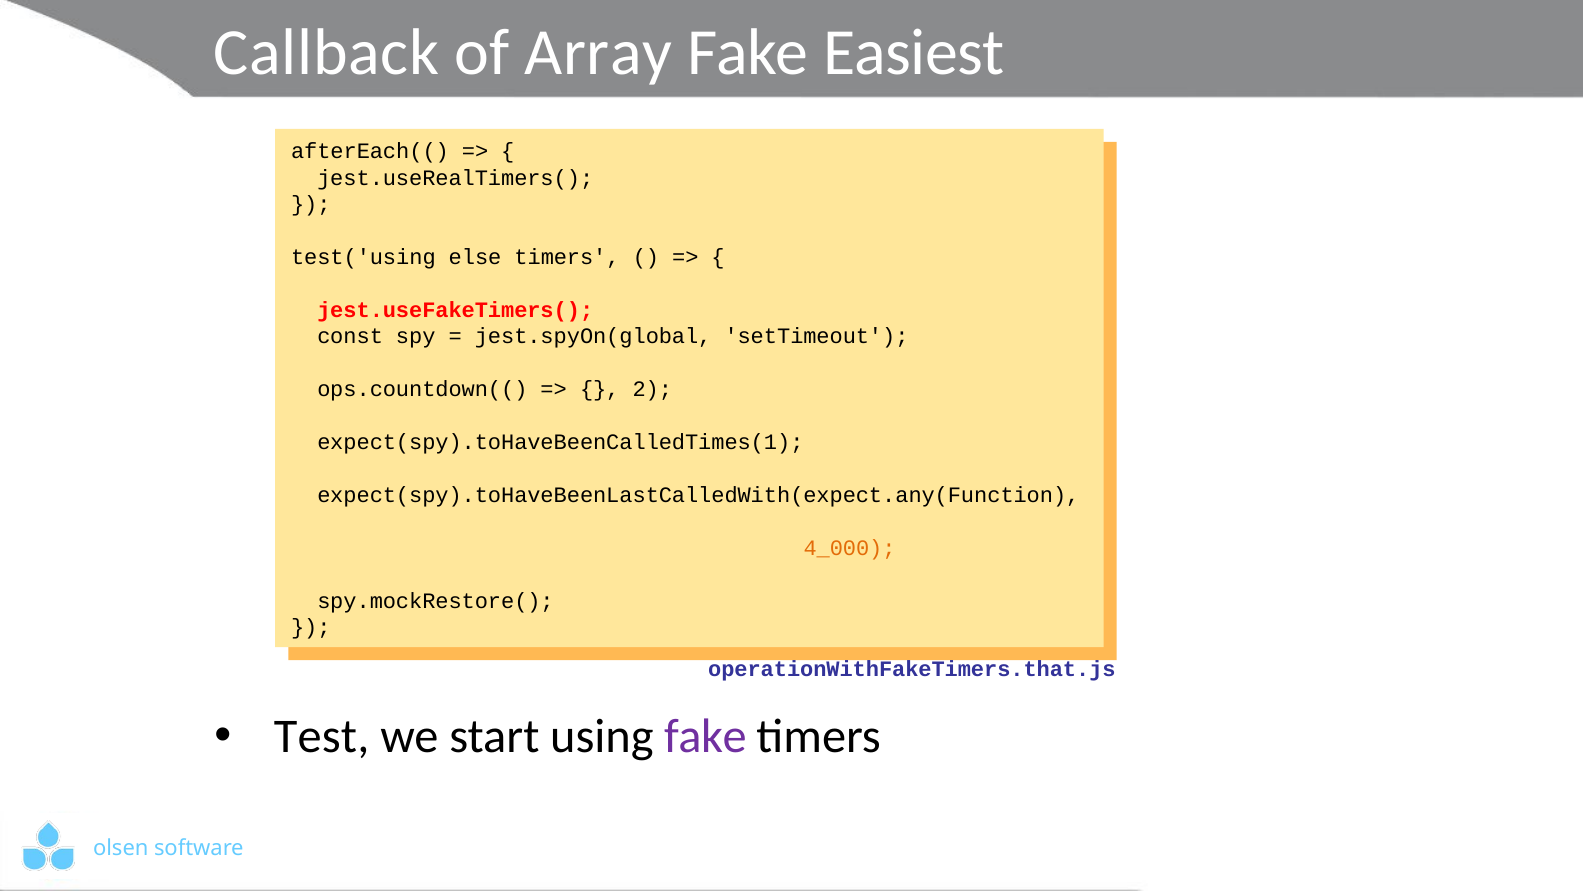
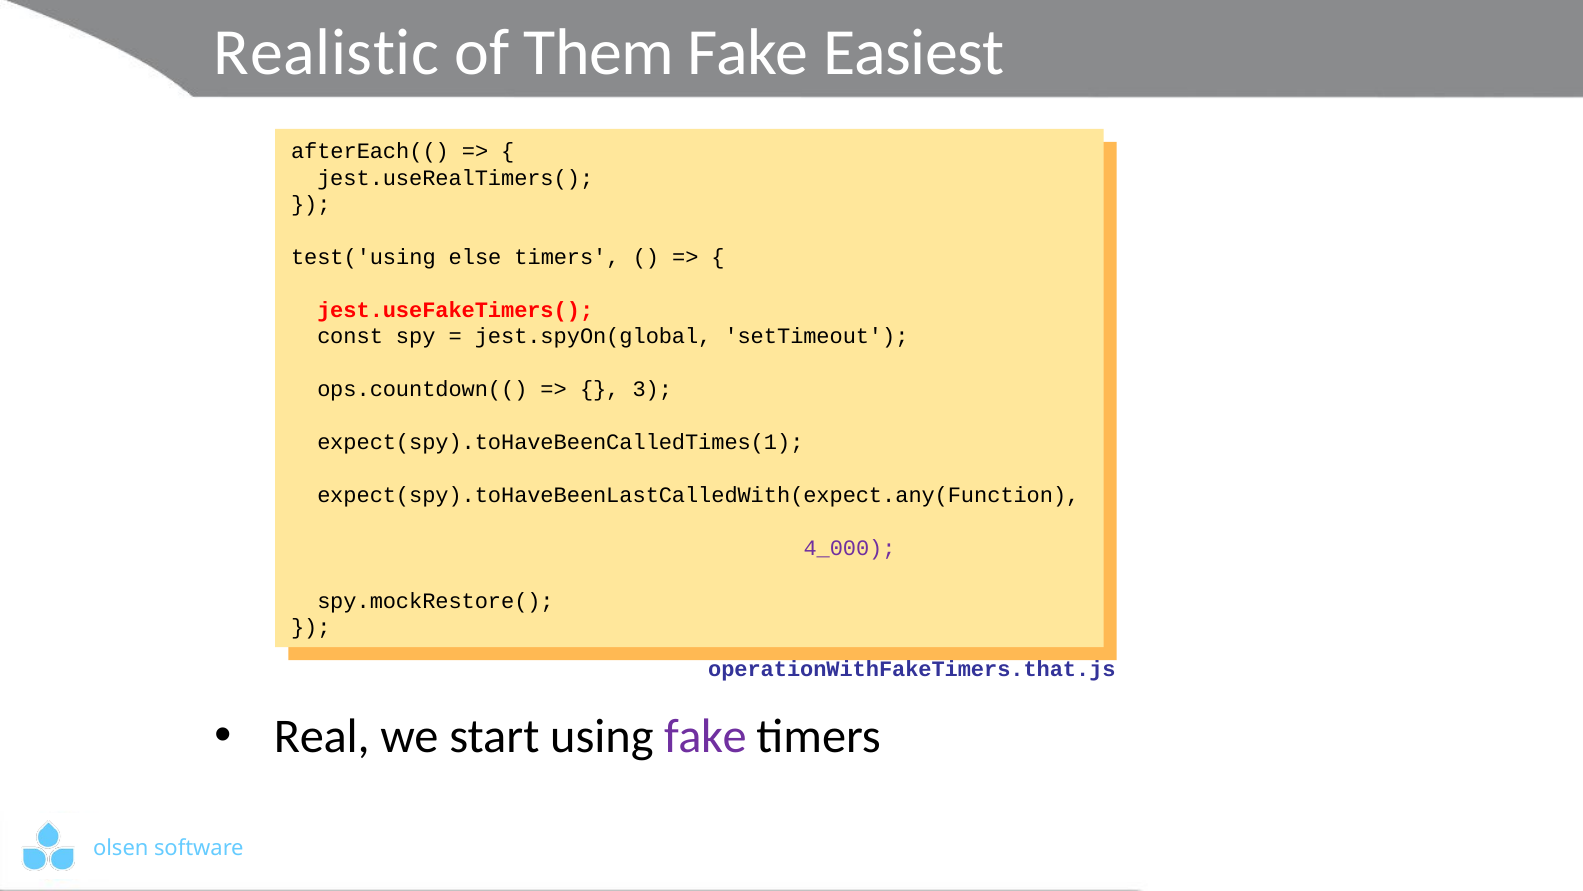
Callback: Callback -> Realistic
Array: Array -> Them
2: 2 -> 3
4_000 at (849, 548) colour: orange -> purple
Test: Test -> Real
